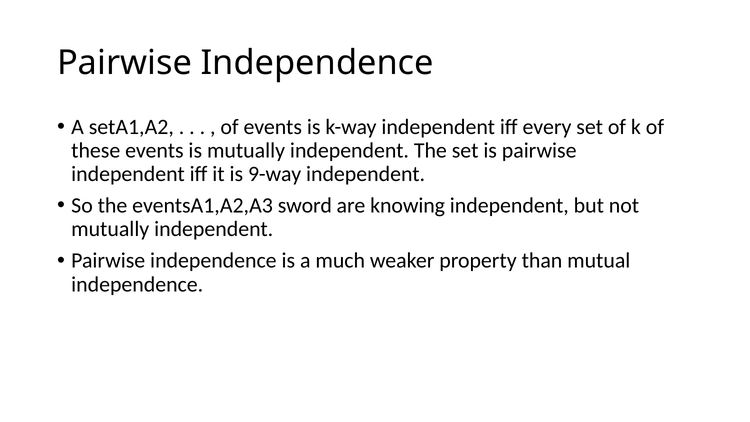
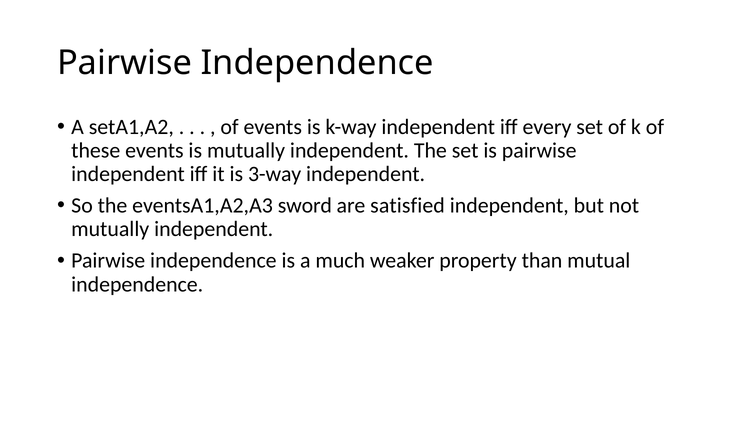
9-way: 9-way -> 3-way
knowing: knowing -> satisfied
